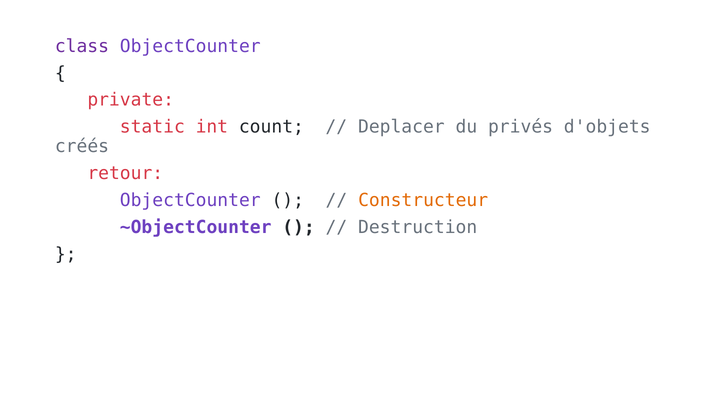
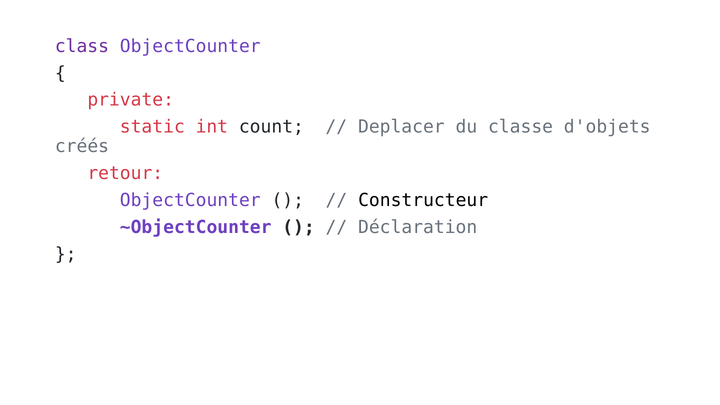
privés: privés -> classe
Constructeur colour: orange -> black
Destruction: Destruction -> Déclaration
